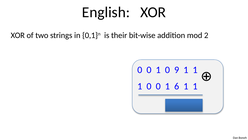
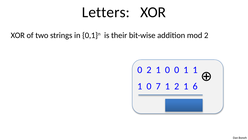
English: English -> Letters
0 at (149, 70): 0 -> 2
0 9: 9 -> 0
1 0 0: 0 -> 7
1 6: 6 -> 2
1 at (195, 86): 1 -> 6
